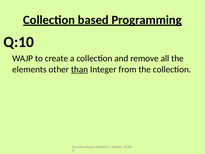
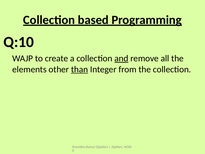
and underline: none -> present
